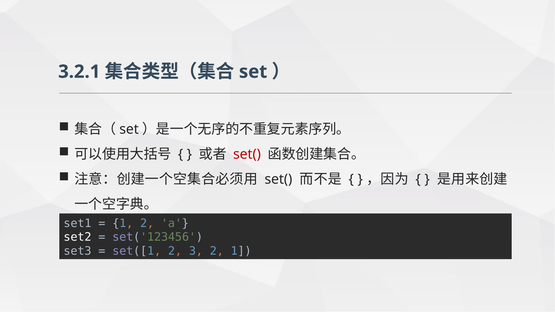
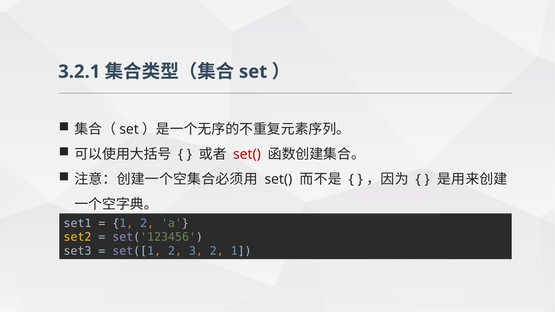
set2 colour: white -> yellow
